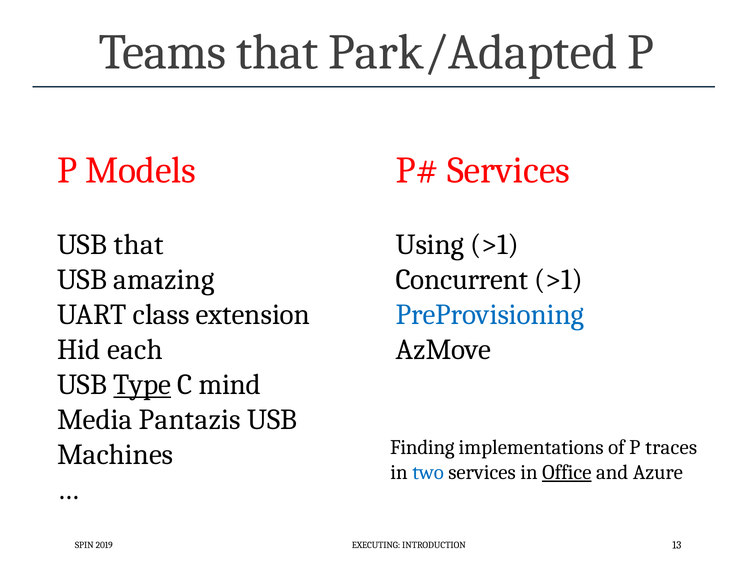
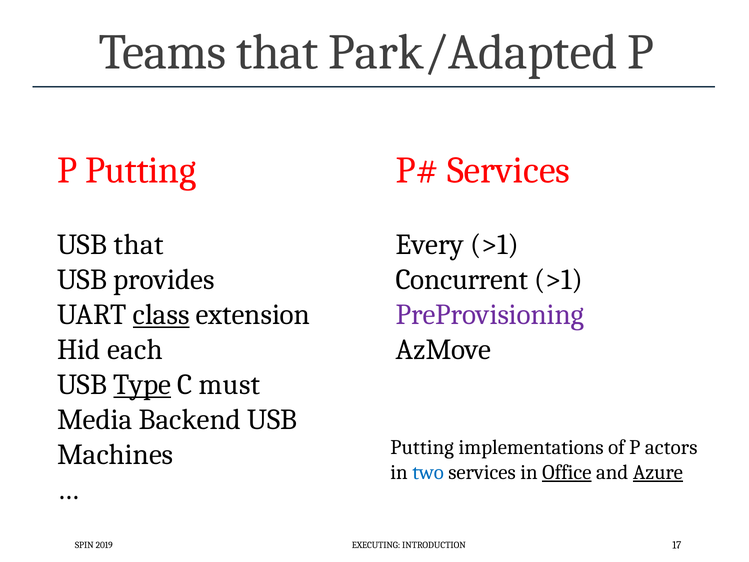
P Models: Models -> Putting
Using: Using -> Every
amazing: amazing -> provides
class underline: none -> present
PreProvisioning colour: blue -> purple
mind: mind -> must
Pantazis: Pantazis -> Backend
Finding at (422, 447): Finding -> Putting
traces: traces -> actors
Azure underline: none -> present
13: 13 -> 17
